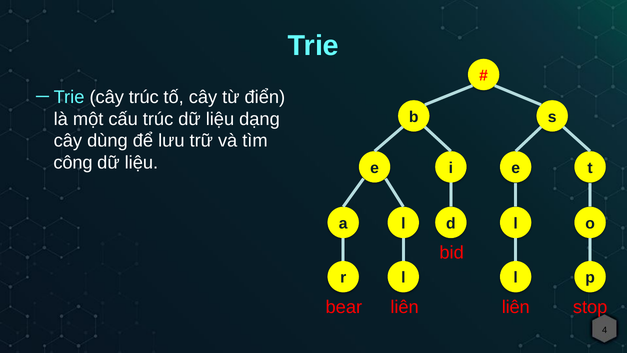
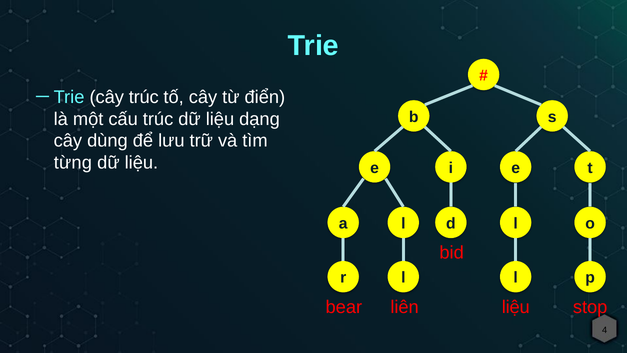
công: công -> từng
liên at (516, 307): liên -> liệu
